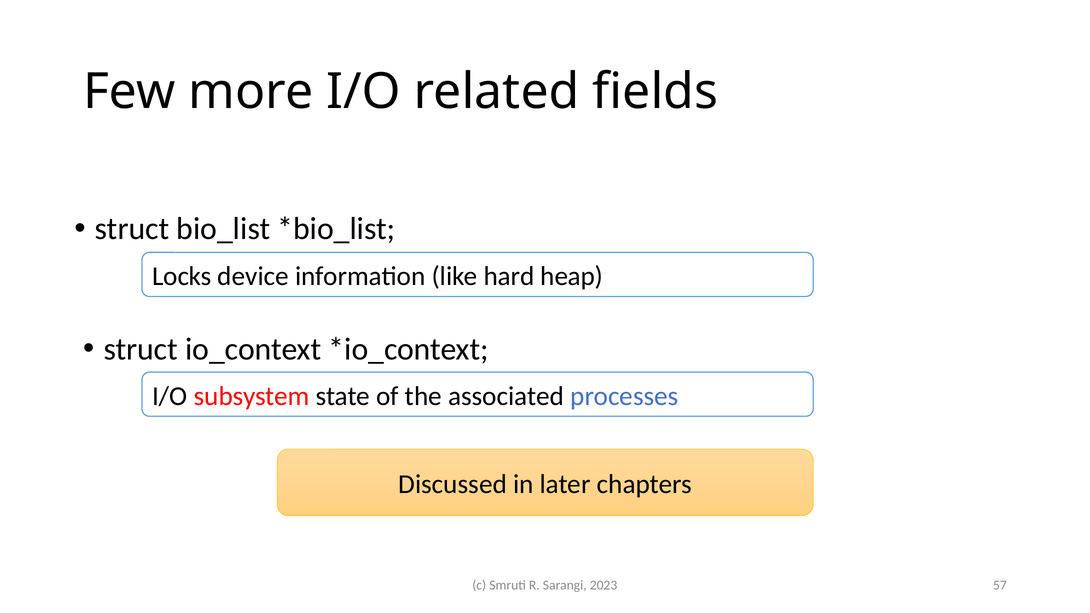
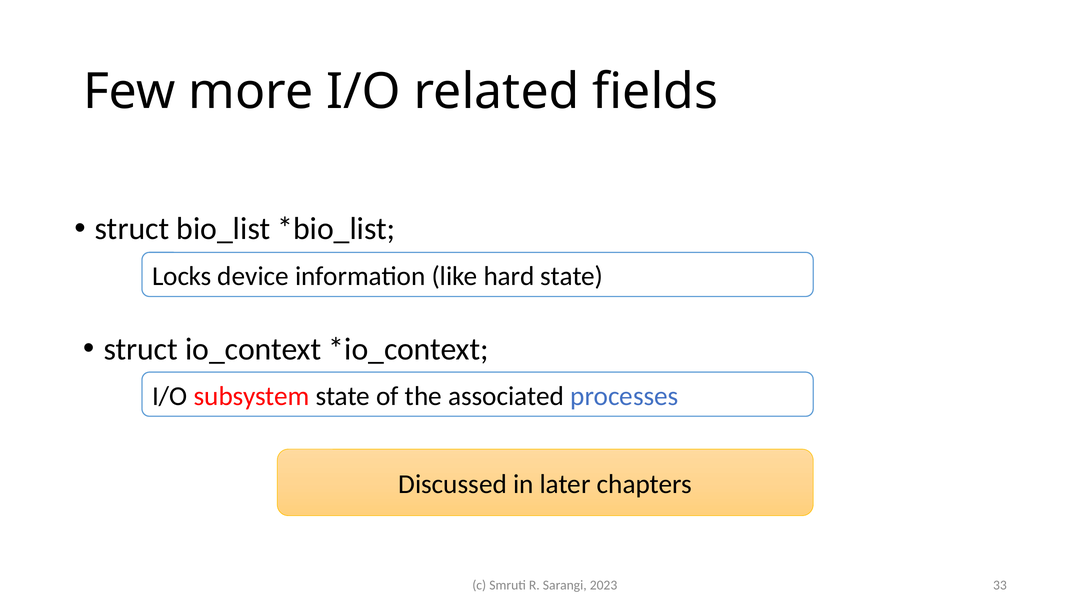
hard heap: heap -> state
57: 57 -> 33
